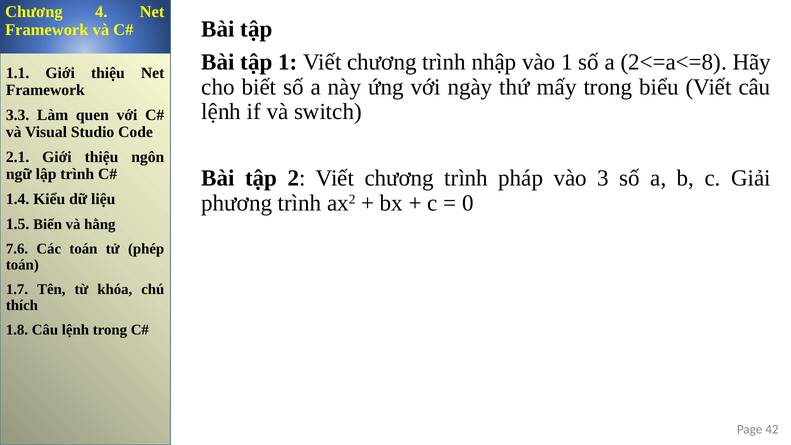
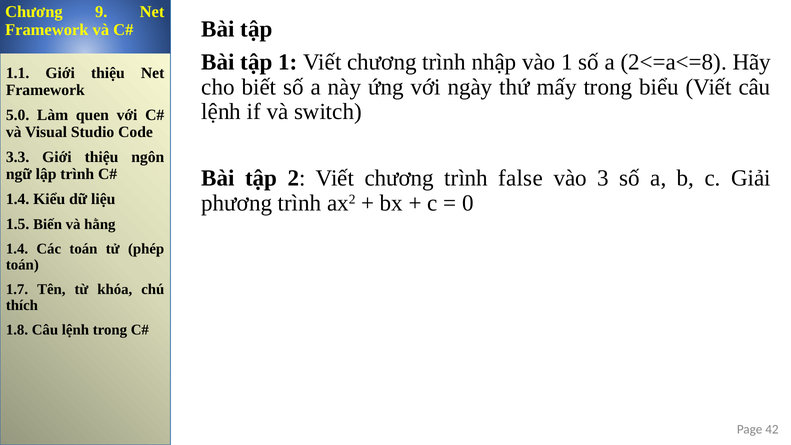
4: 4 -> 9
3.3: 3.3 -> 5.0
2.1: 2.1 -> 3.3
pháp: pháp -> false
7.6 at (17, 249): 7.6 -> 1.4
